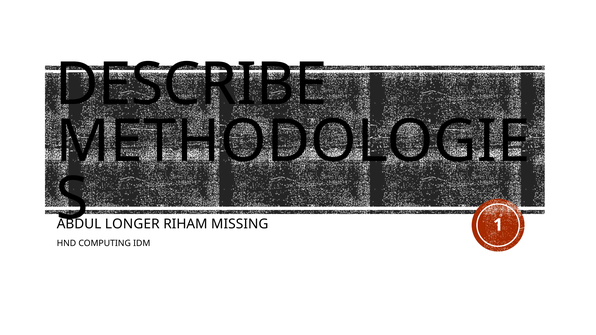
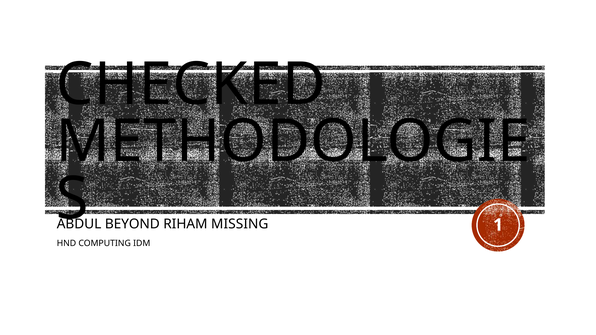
DESCRIBE: DESCRIBE -> CHECKED
LONGER: LONGER -> BEYOND
